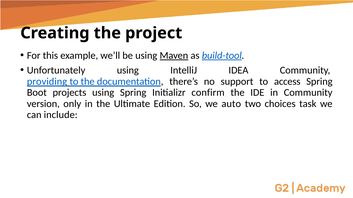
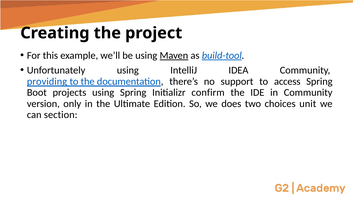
auto: auto -> does
task: task -> unit
include: include -> section
